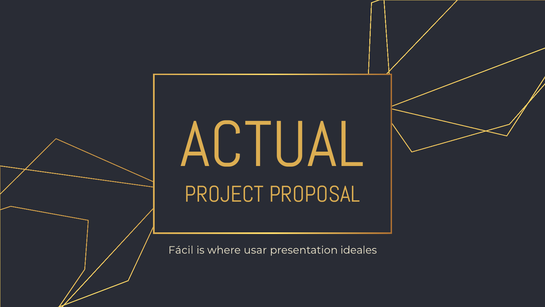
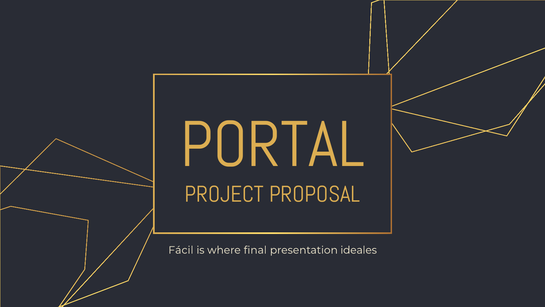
ACTUAL: ACTUAL -> PORTAL
usar: usar -> final
